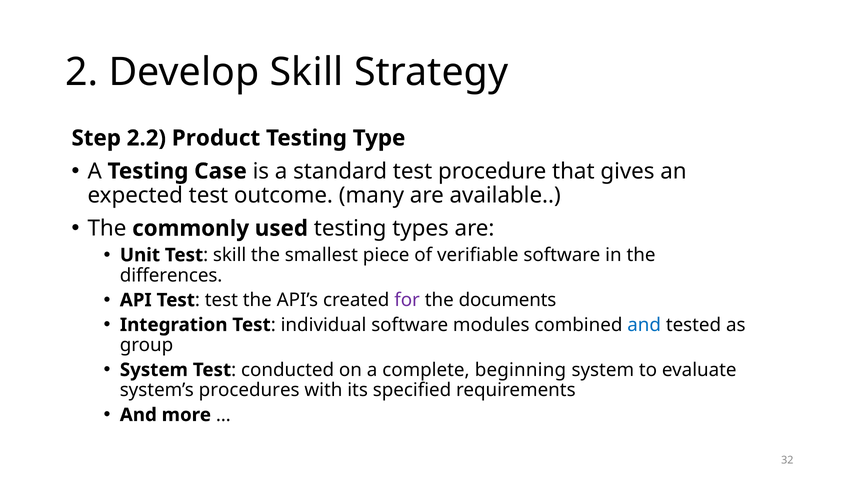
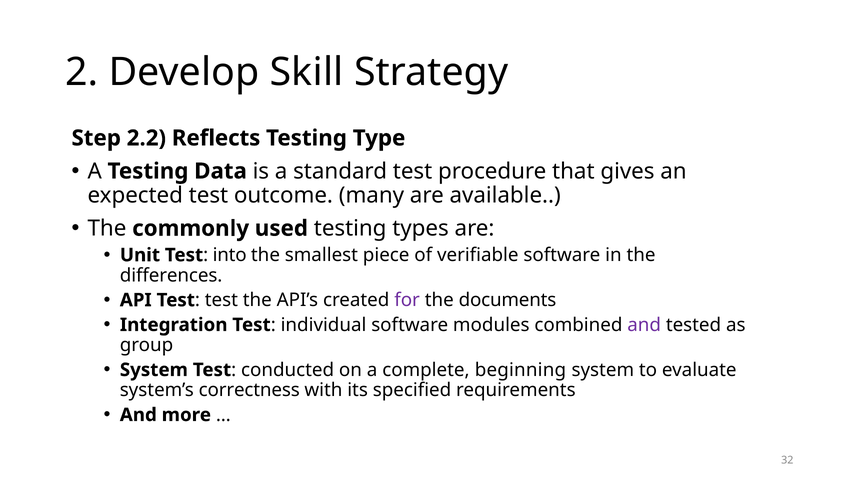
Product: Product -> Reflects
Case: Case -> Data
skill at (230, 255): skill -> into
and at (644, 325) colour: blue -> purple
procedures: procedures -> correctness
